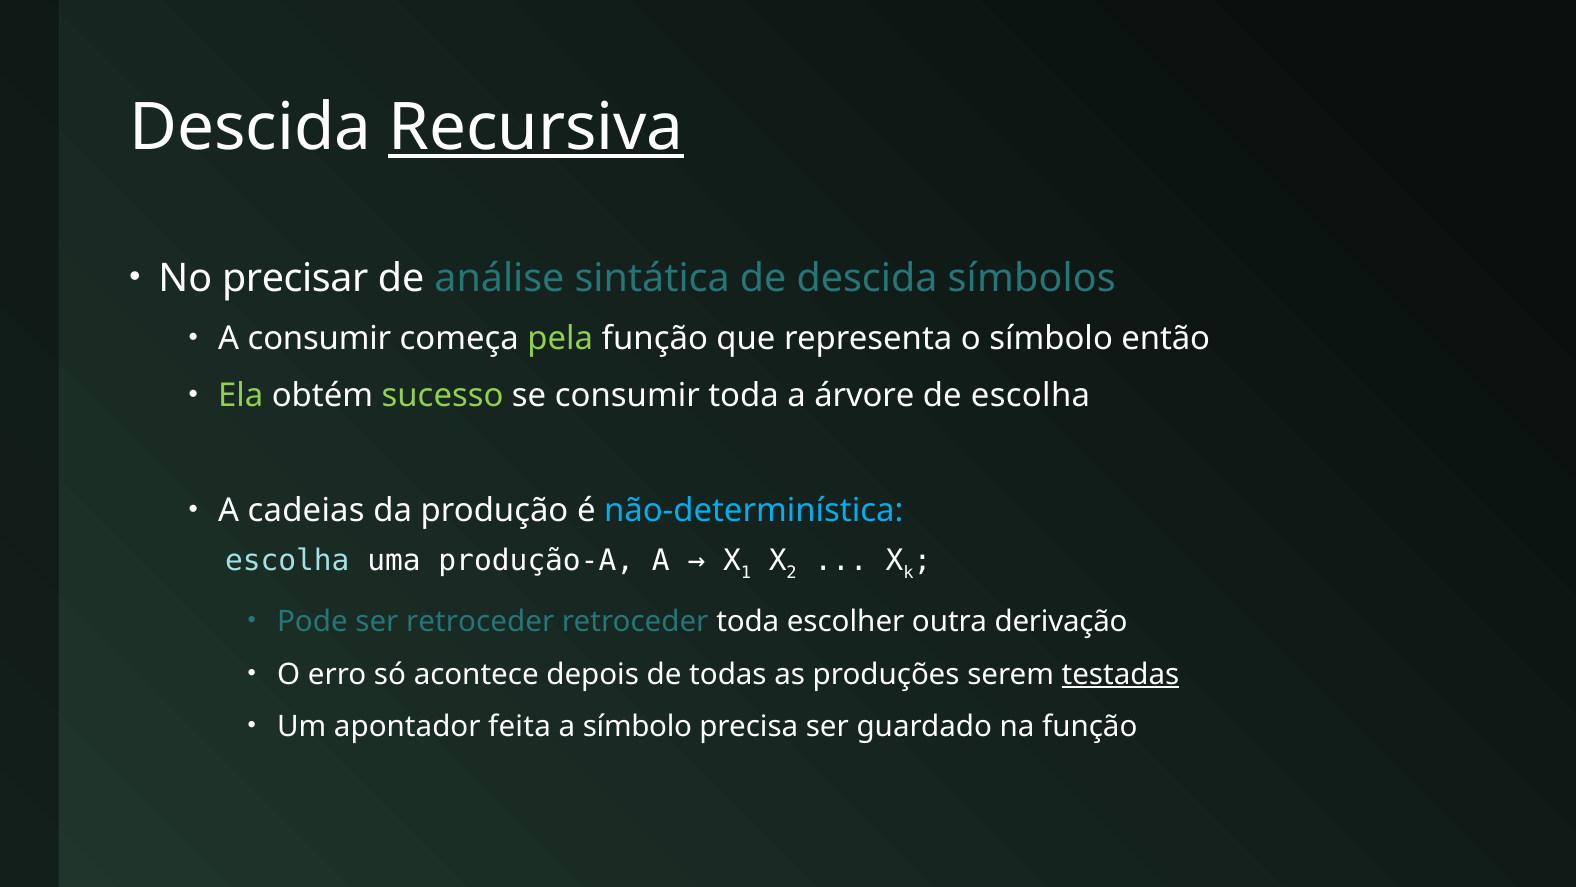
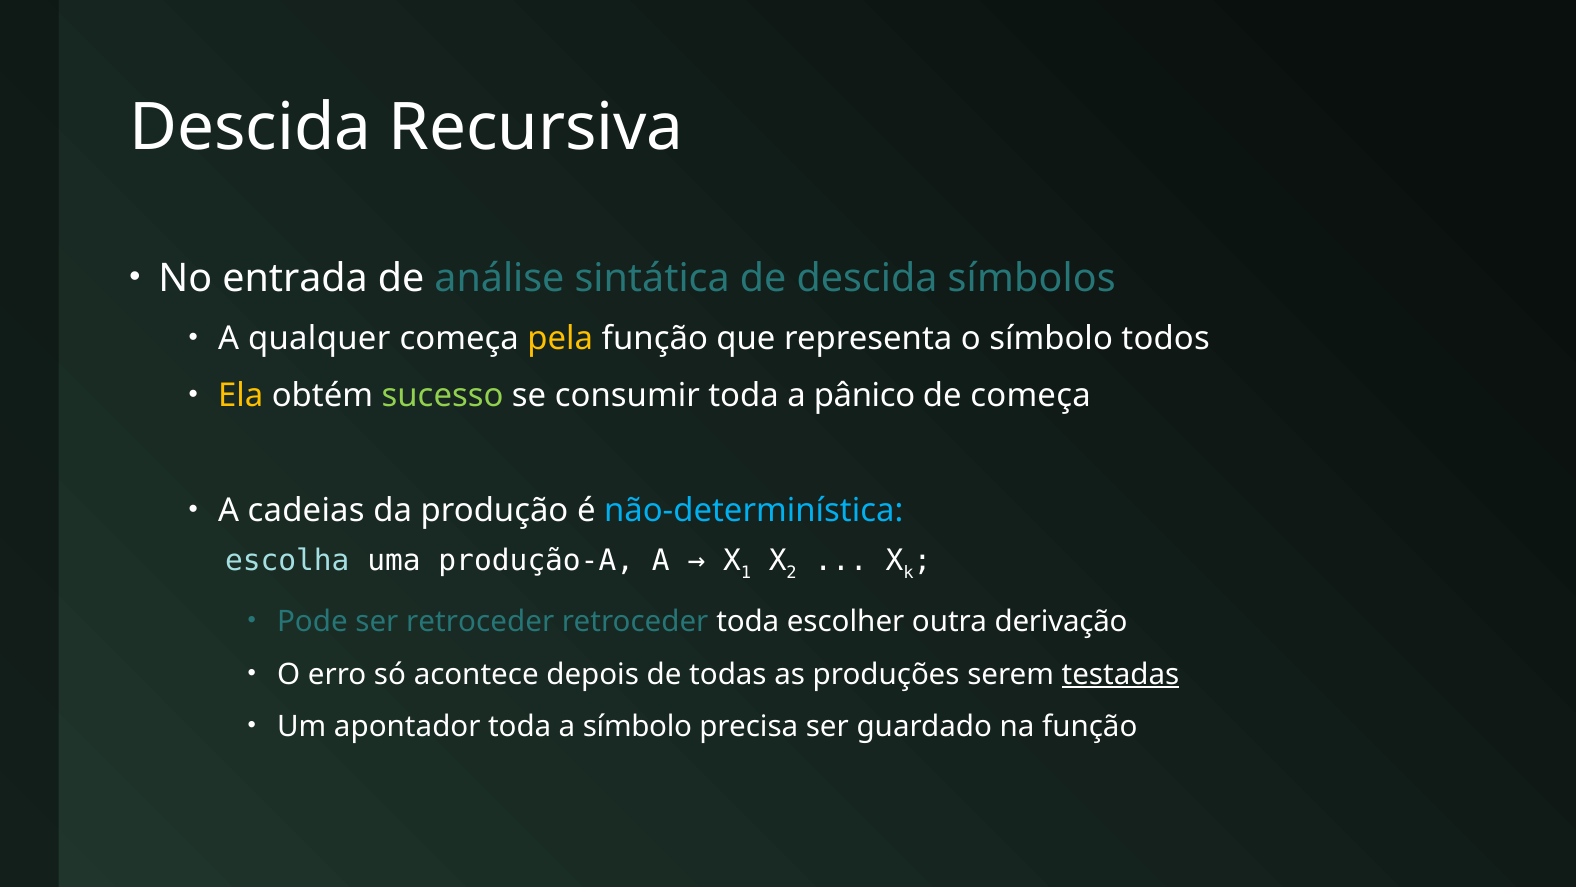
Recursiva underline: present -> none
precisar: precisar -> entrada
A consumir: consumir -> qualquer
pela colour: light green -> yellow
então: então -> todos
Ela colour: light green -> yellow
árvore: árvore -> pânico
de escolha: escolha -> começa
apontador feita: feita -> toda
